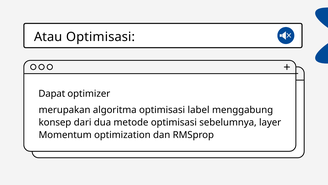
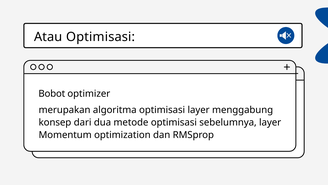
Dapat: Dapat -> Bobot
optimisasi label: label -> layer
